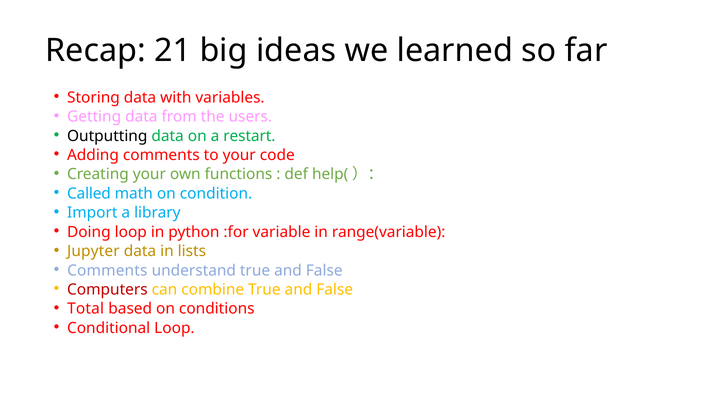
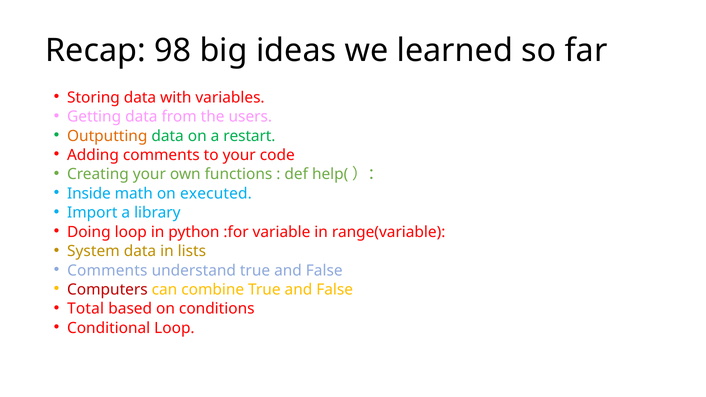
21: 21 -> 98
Outputting colour: black -> orange
Called: Called -> Inside
condition: condition -> executed
Jupyter: Jupyter -> System
